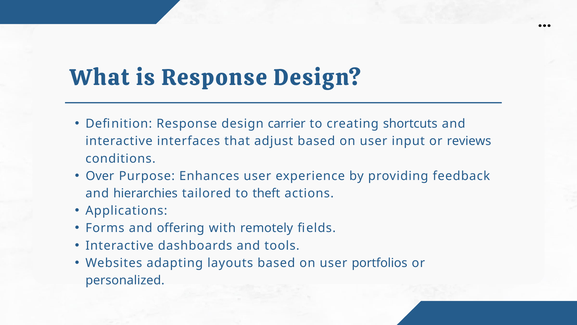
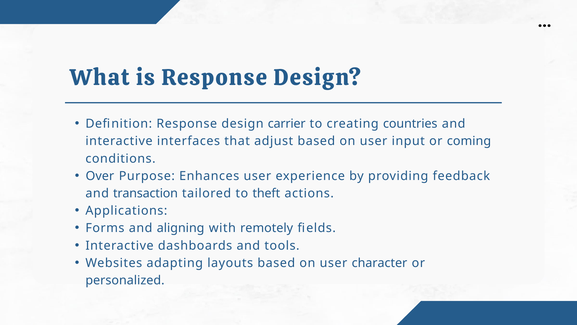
shortcuts: shortcuts -> countries
reviews: reviews -> coming
hierarchies: hierarchies -> transaction
offering: offering -> aligning
portfolios: portfolios -> character
